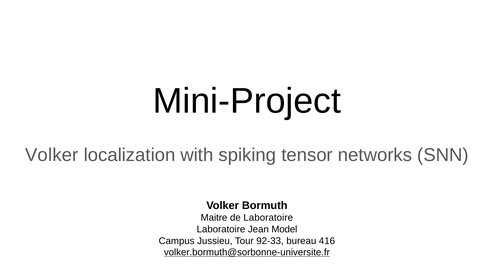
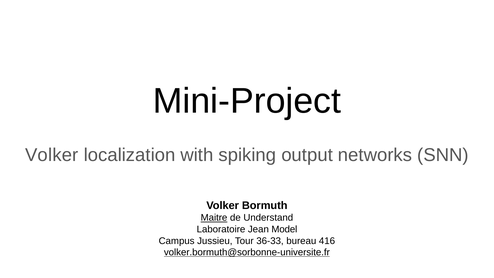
tensor: tensor -> output
Maitre underline: none -> present
de Laboratoire: Laboratoire -> Understand
92-33: 92-33 -> 36-33
